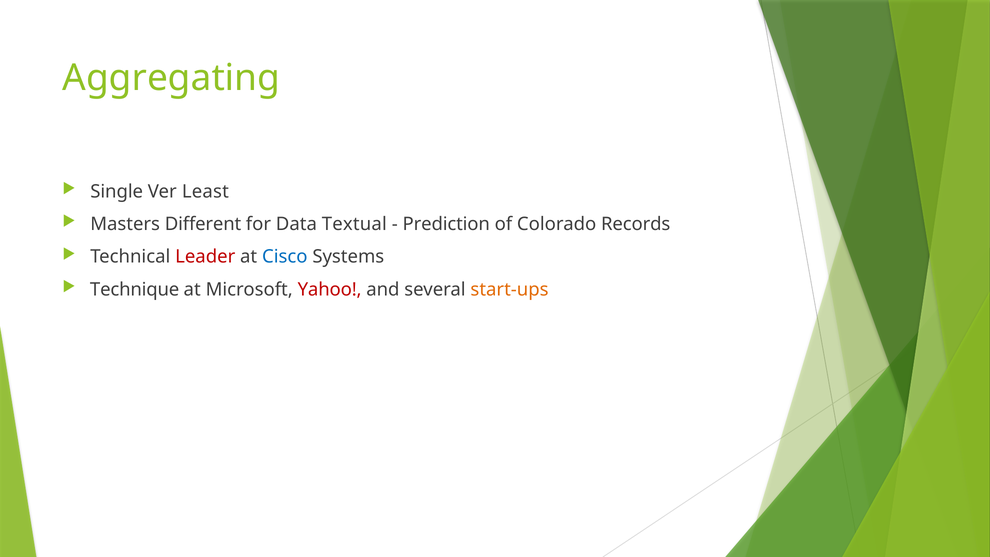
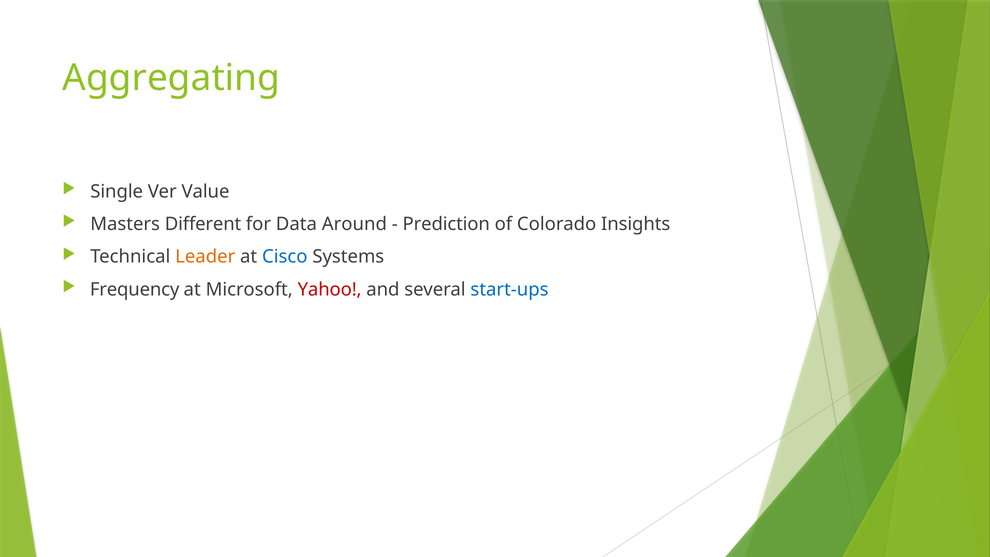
Least: Least -> Value
Textual: Textual -> Around
Records: Records -> Insights
Leader colour: red -> orange
Technique: Technique -> Frequency
start-ups colour: orange -> blue
